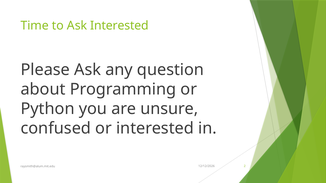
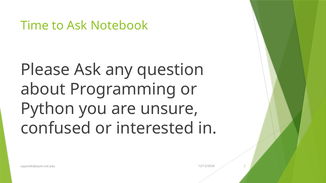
Ask Interested: Interested -> Notebook
